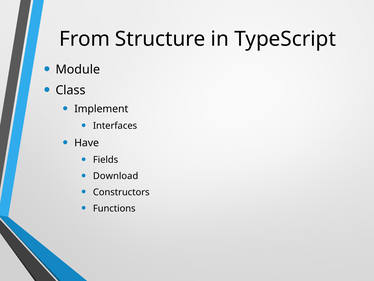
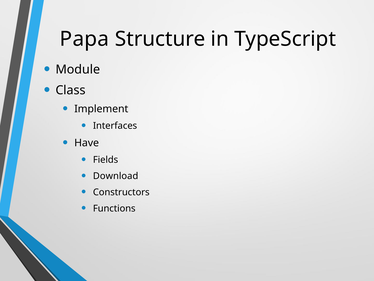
From: From -> Papa
